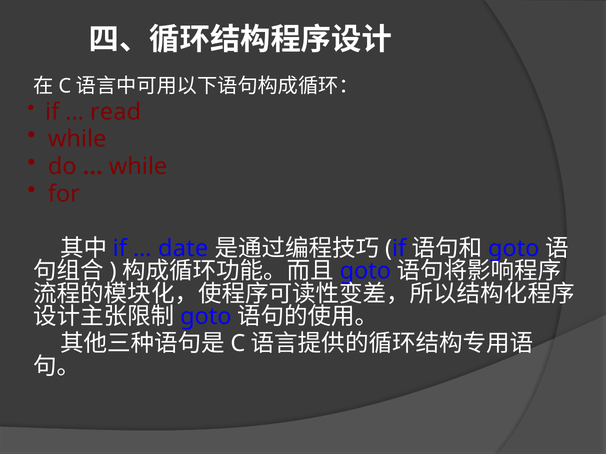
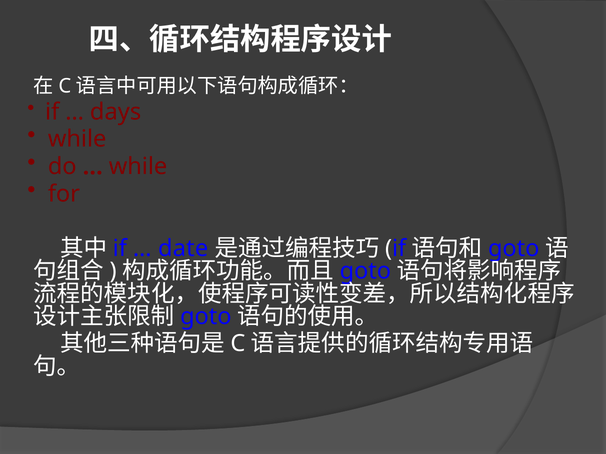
read: read -> days
